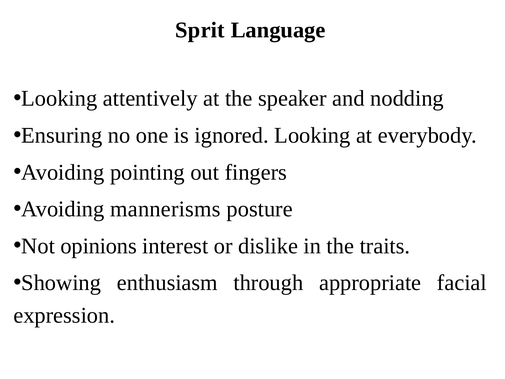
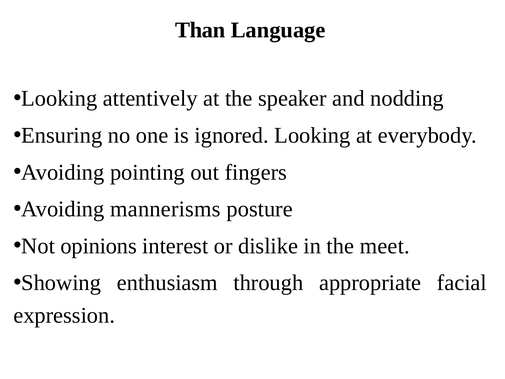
Sprit: Sprit -> Than
traits: traits -> meet
